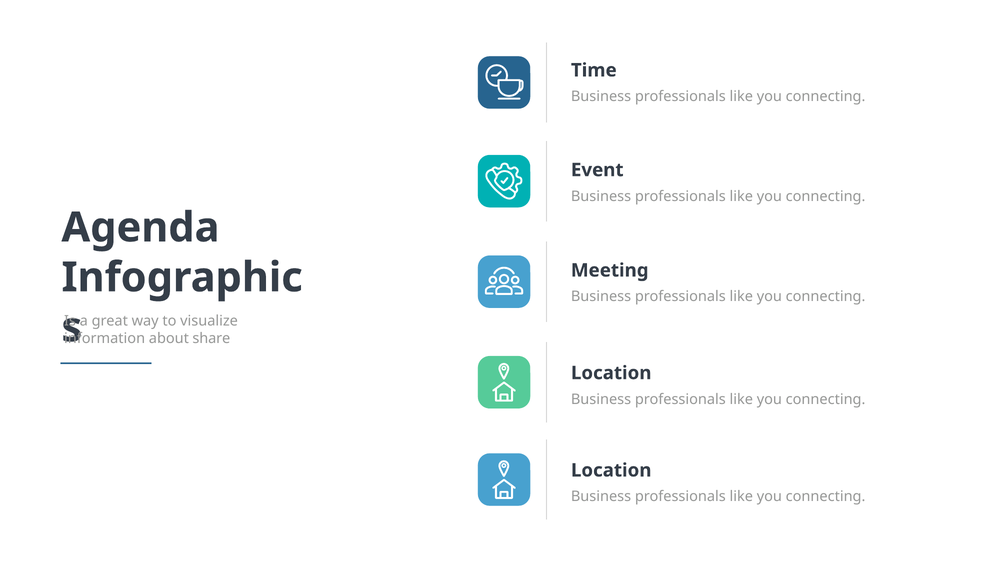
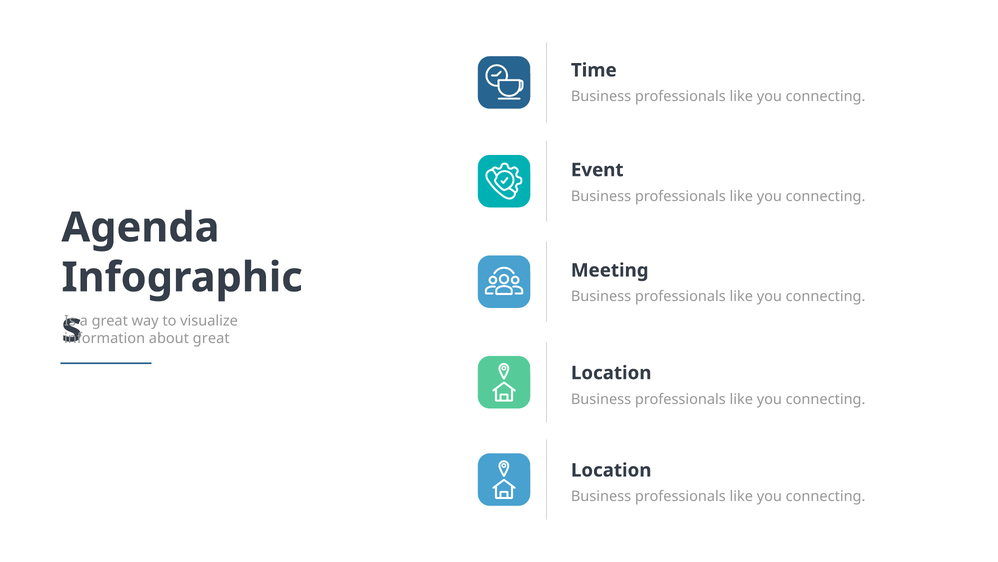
about share: share -> great
